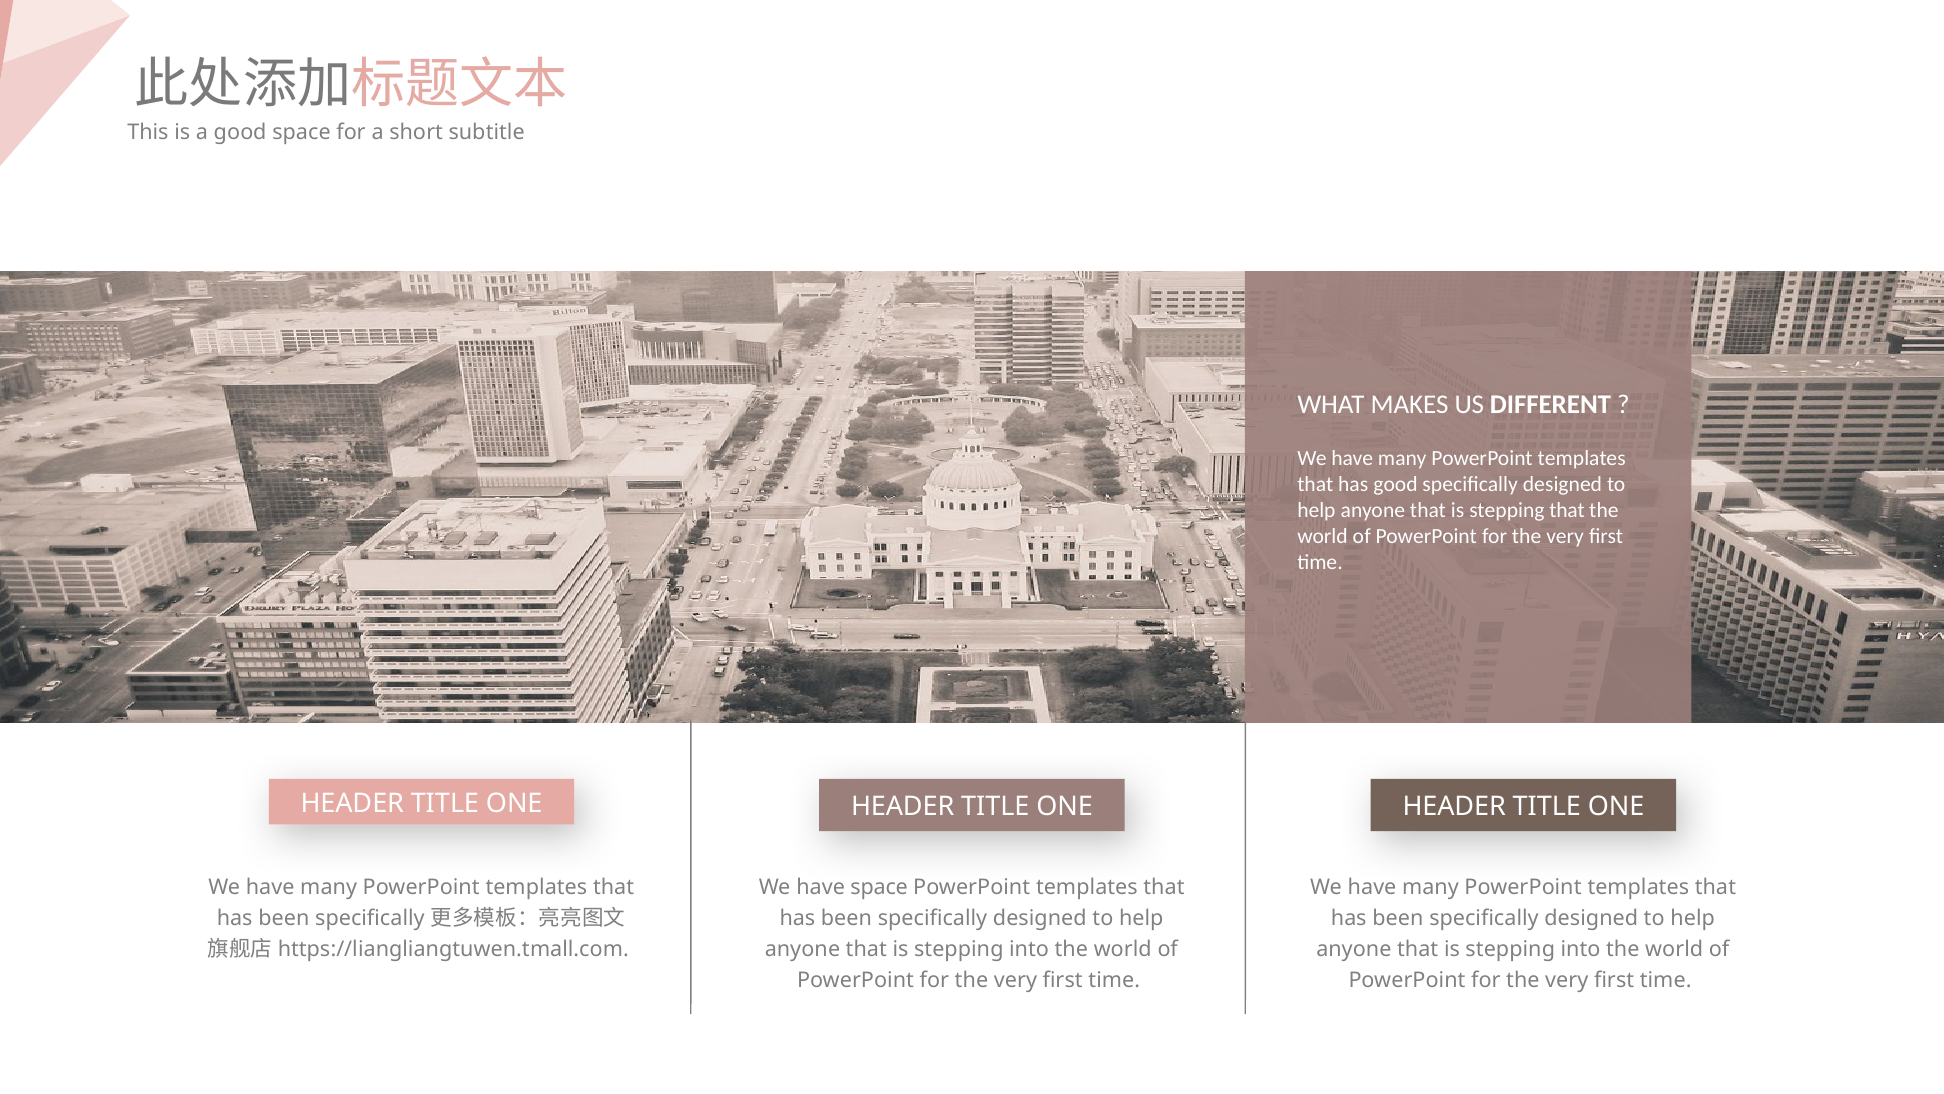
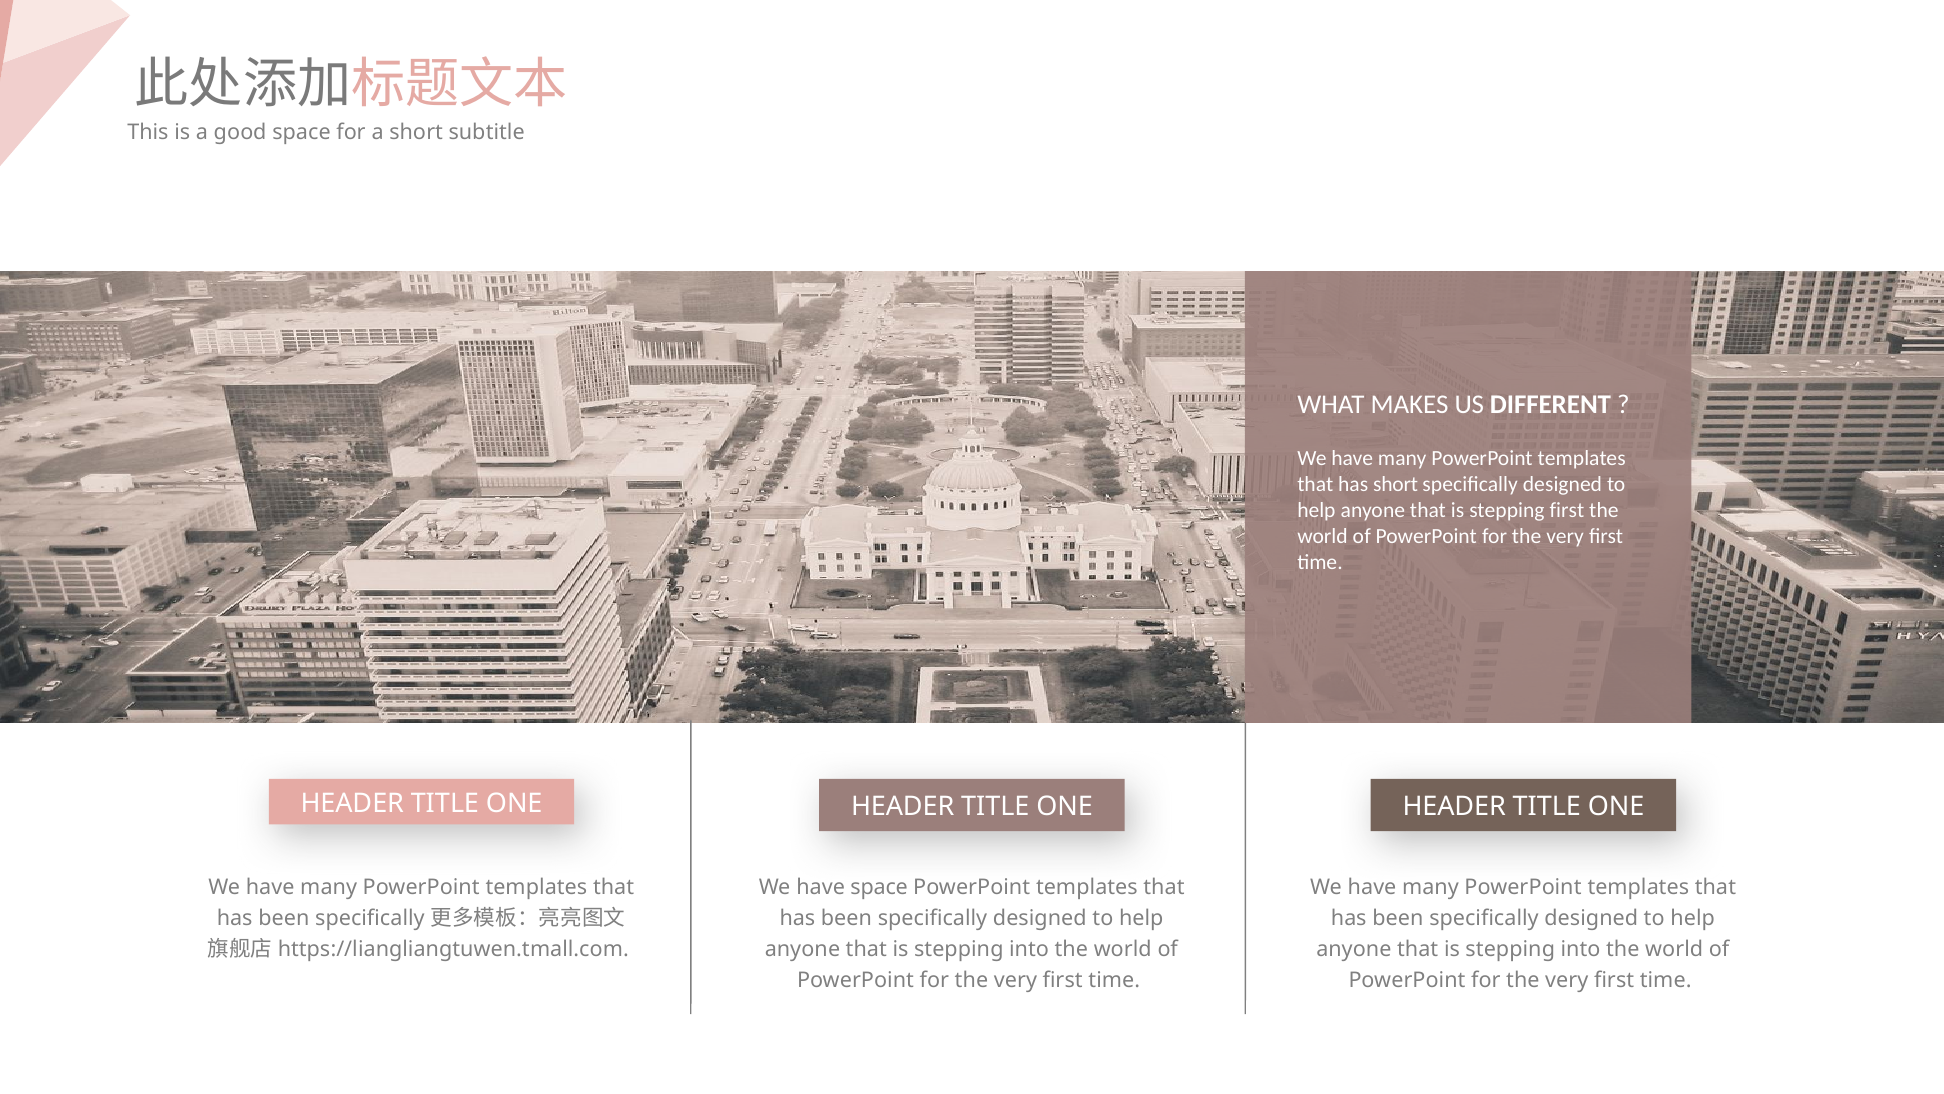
has good: good -> short
stepping that: that -> first
